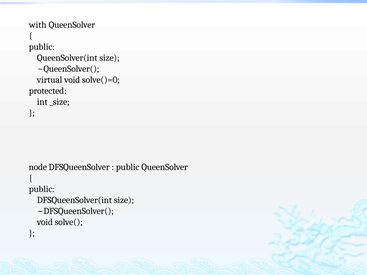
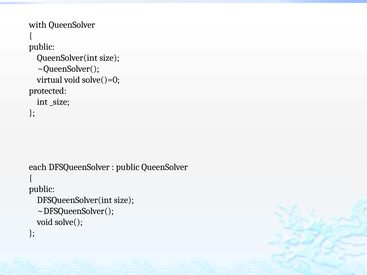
node: node -> each
